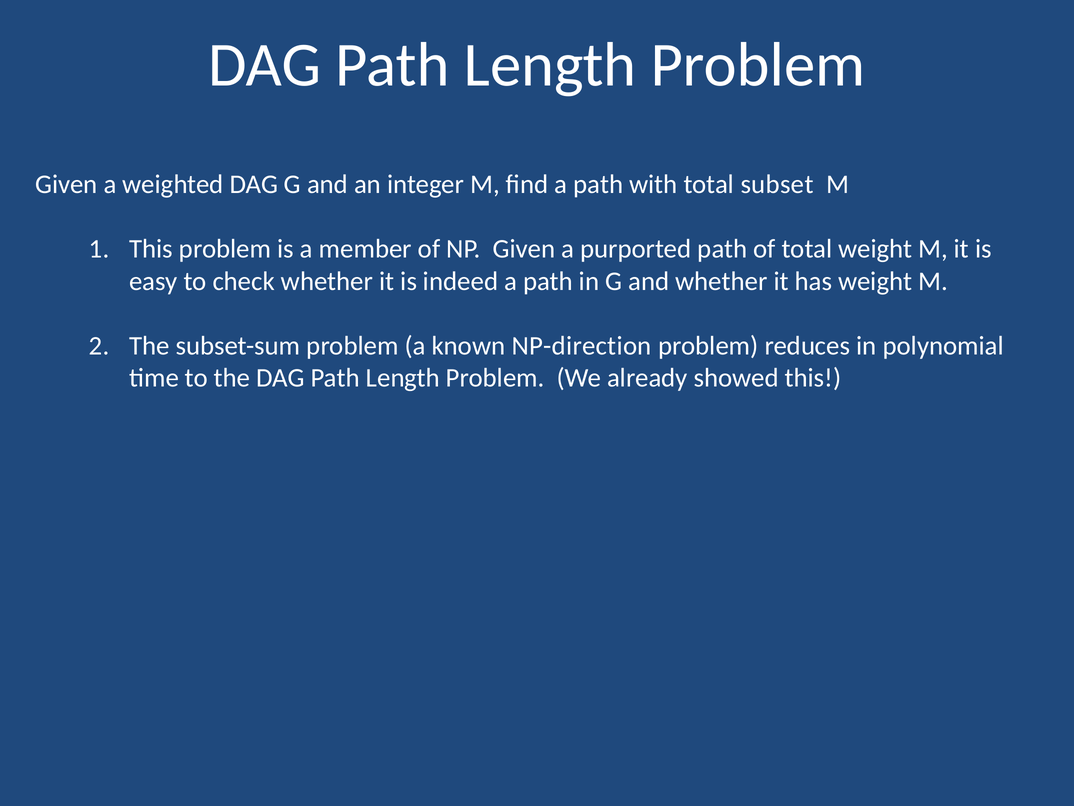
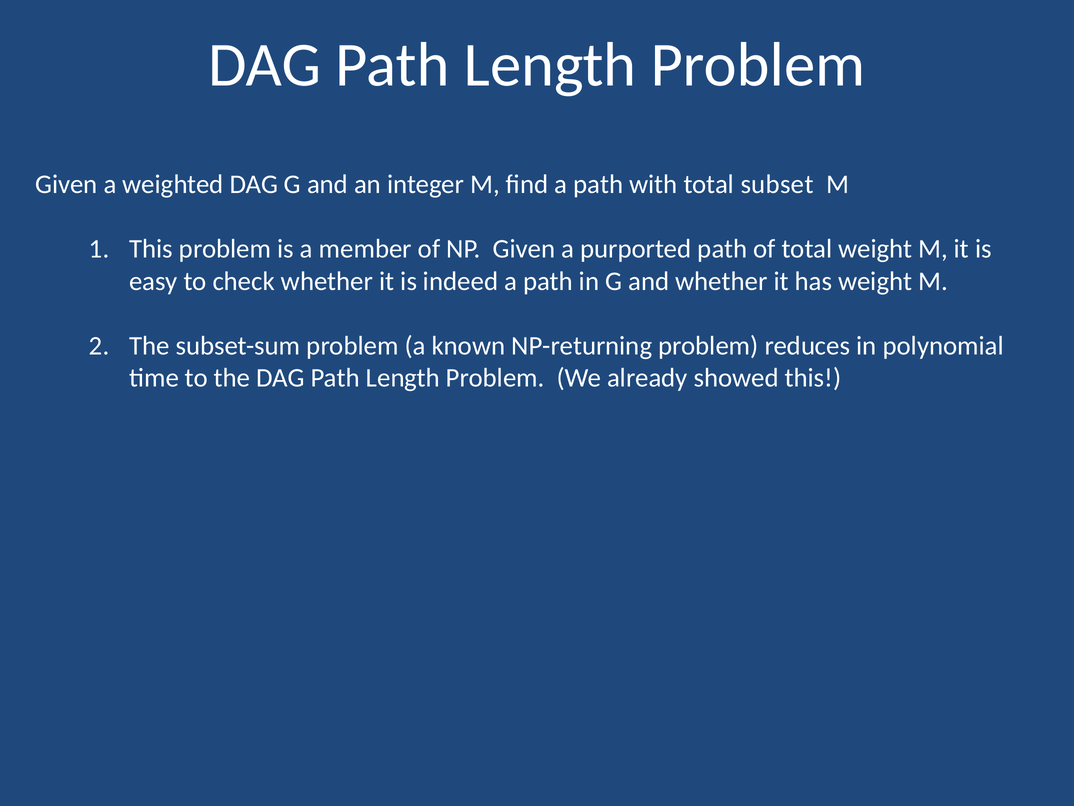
NP-direction: NP-direction -> NP-returning
